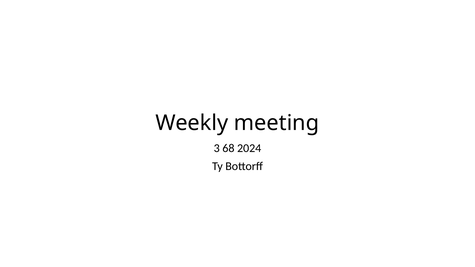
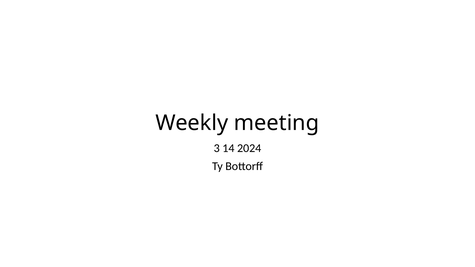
68: 68 -> 14
